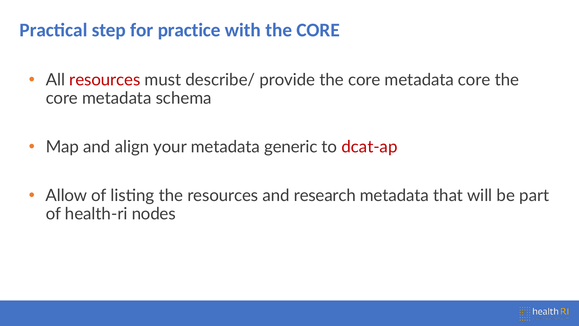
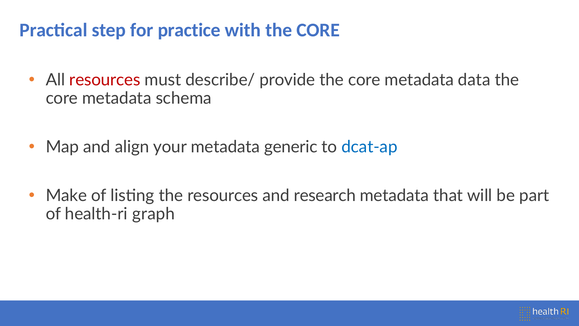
metadata core: core -> data
dcat-ap colour: red -> blue
Allow: Allow -> Make
nodes: nodes -> graph
